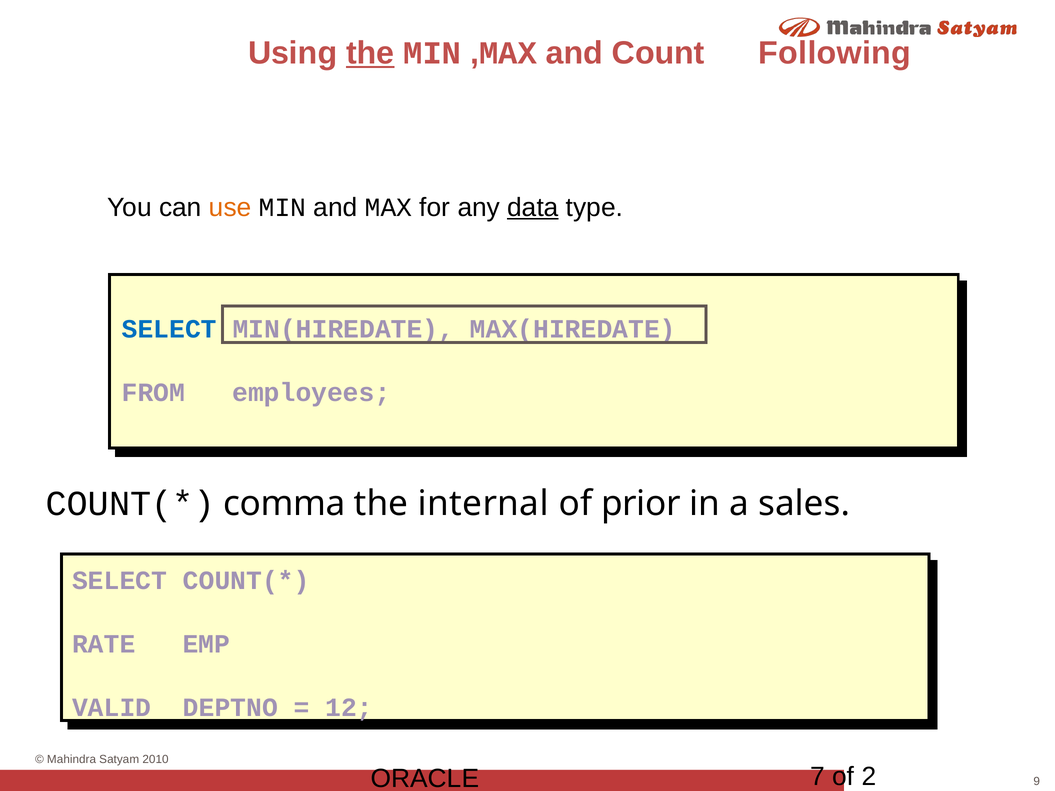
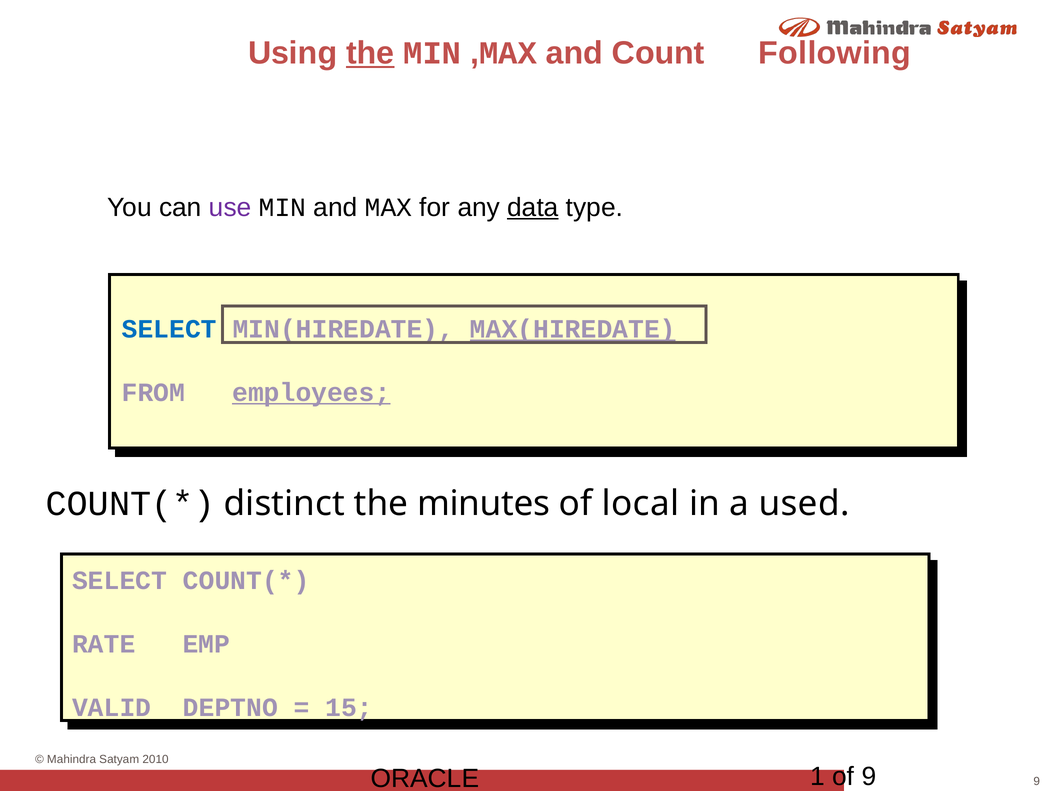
use colour: orange -> purple
MAX(HIREDATE underline: none -> present
employees underline: none -> present
comma: comma -> distinct
internal: internal -> minutes
prior: prior -> local
sales: sales -> used
12: 12 -> 15
7: 7 -> 1
of 2: 2 -> 9
